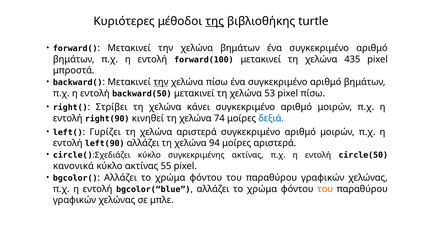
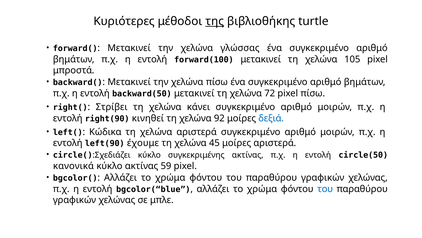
χελώνα βημάτων: βημάτων -> γλώσσας
435: 435 -> 105
την at (161, 82) underline: present -> none
53: 53 -> 72
74: 74 -> 92
Γυρίζει: Γυρίζει -> Κώδικα
left(90 αλλάζει: αλλάζει -> έχουμε
94: 94 -> 45
55: 55 -> 59
του at (325, 188) colour: orange -> blue
